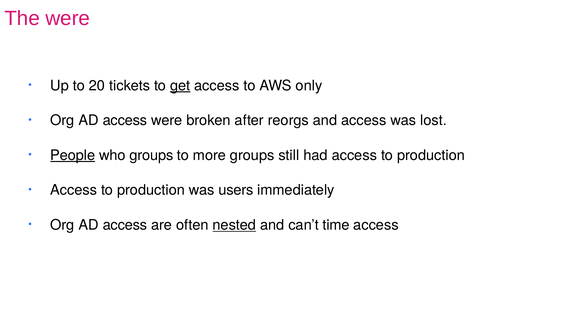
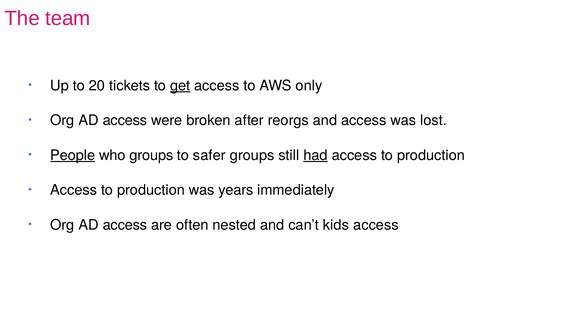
The were: were -> team
more: more -> safer
had underline: none -> present
users: users -> years
nested underline: present -> none
time: time -> kids
